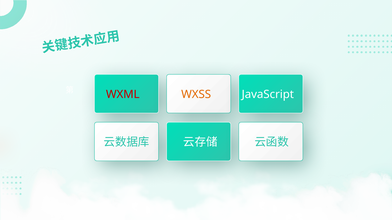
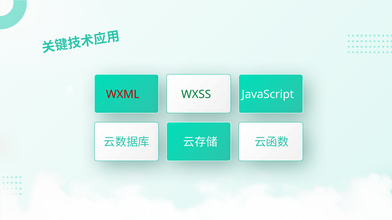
WXSS colour: orange -> green
